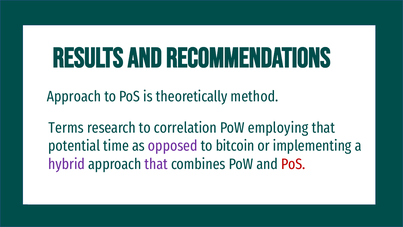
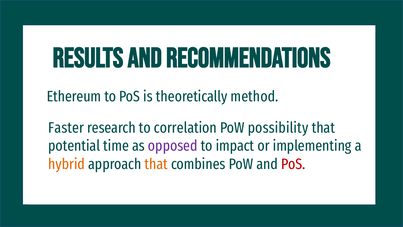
Approach at (74, 96): Approach -> Ethereum
Terms: Terms -> Faster
employing: employing -> possibility
bitcoin: bitcoin -> impact
hybrid colour: purple -> orange
that at (156, 164) colour: purple -> orange
